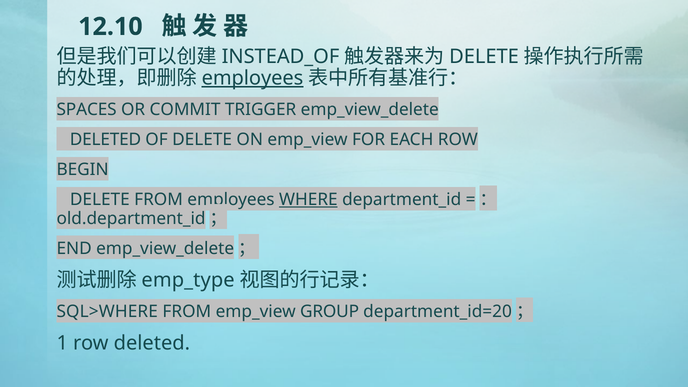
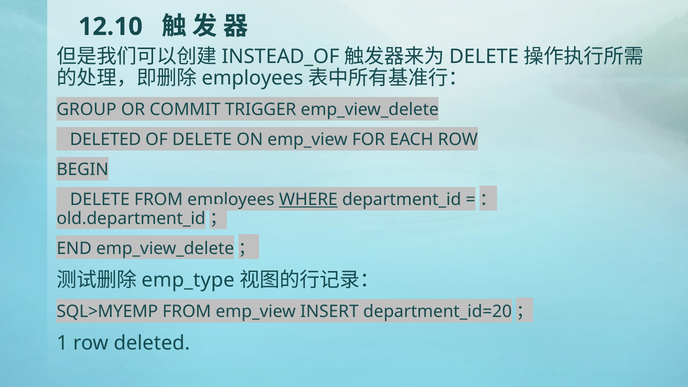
employees at (252, 78) underline: present -> none
SPACES: SPACES -> GROUP
SQL>WHERE: SQL>WHERE -> SQL>MYEMP
GROUP: GROUP -> INSERT
